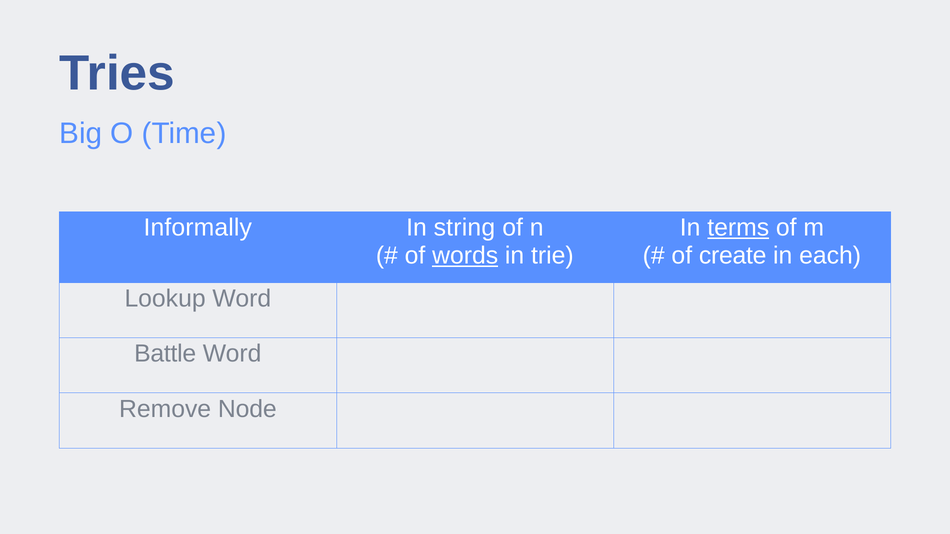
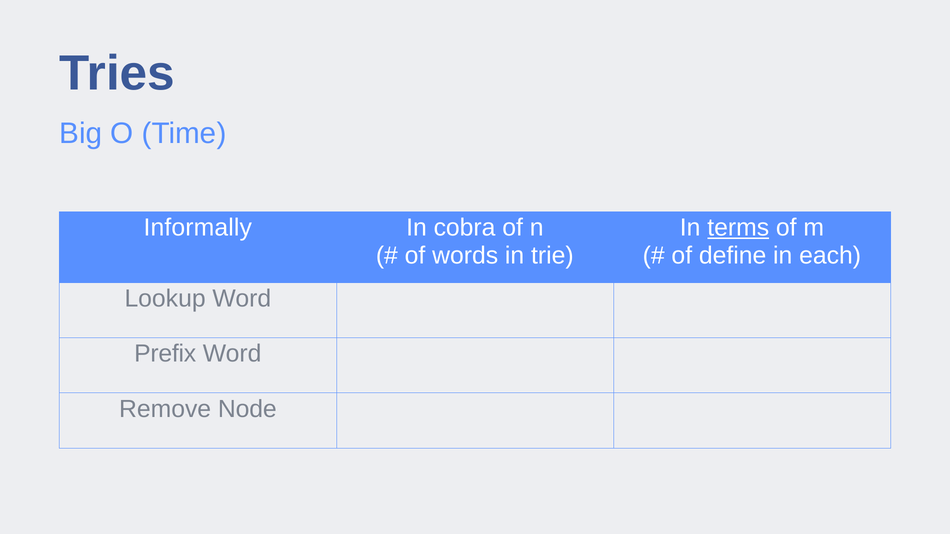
string: string -> cobra
words underline: present -> none
create: create -> define
Battle: Battle -> Prefix
